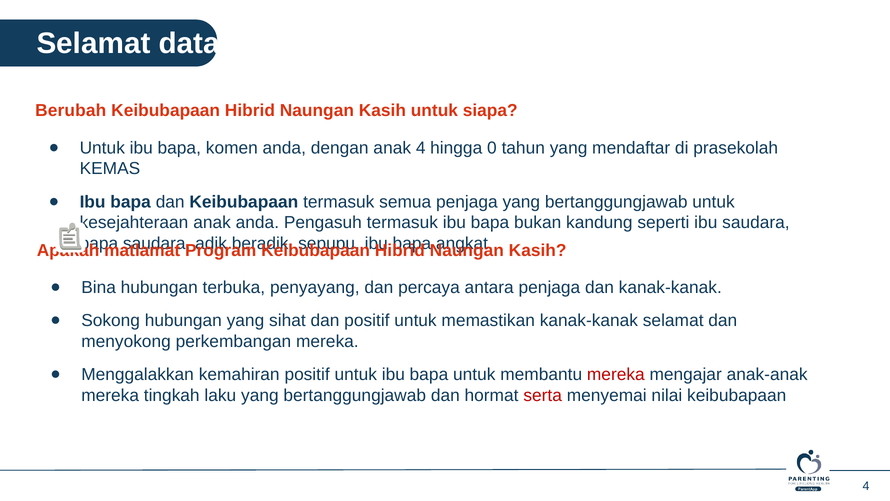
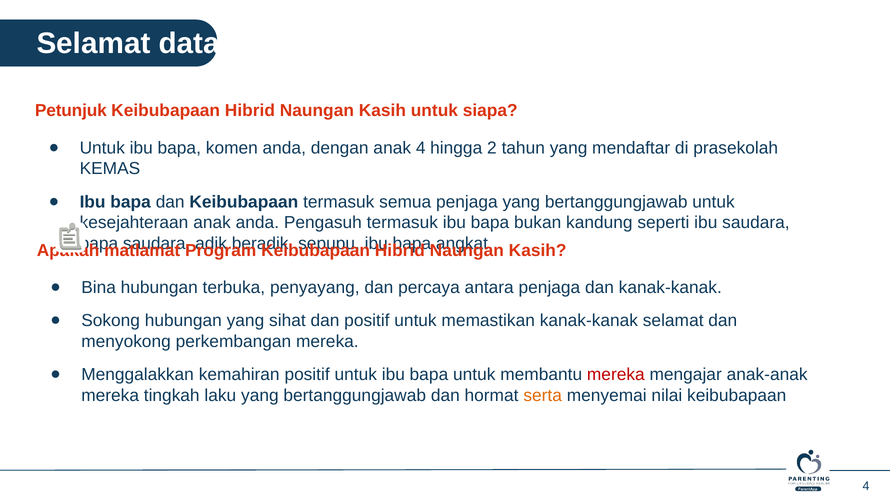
Berubah: Berubah -> Petunjuk
0: 0 -> 2
serta colour: red -> orange
